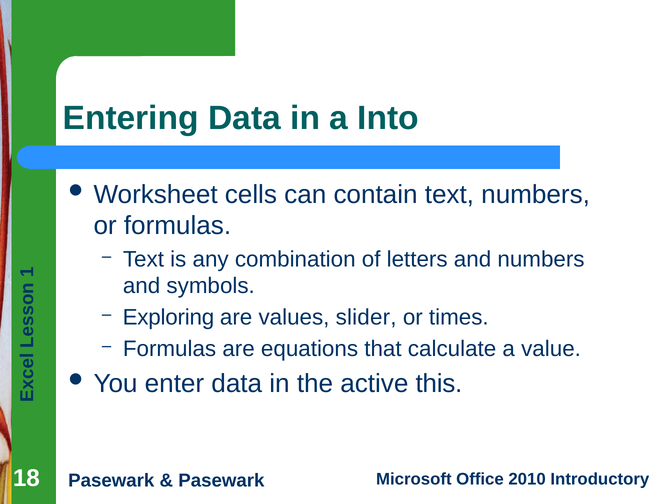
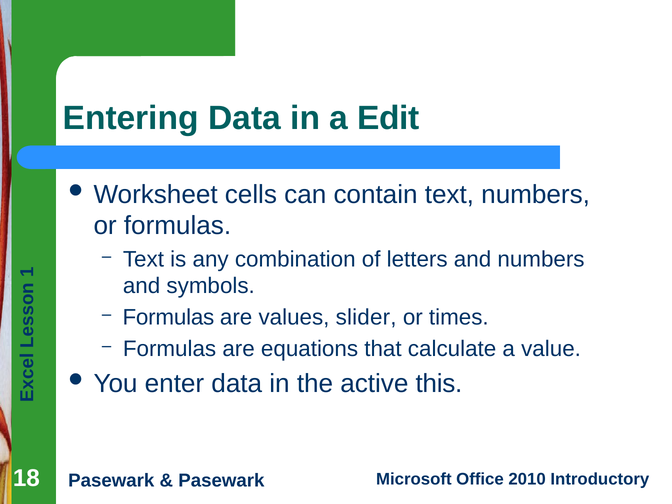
Into: Into -> Edit
Exploring at (168, 317): Exploring -> Formulas
